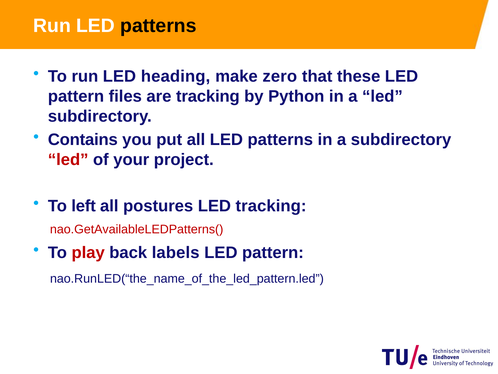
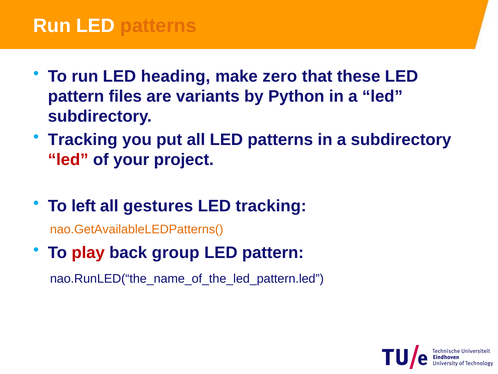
patterns at (158, 26) colour: black -> orange
are tracking: tracking -> variants
Contains at (83, 139): Contains -> Tracking
postures: postures -> gestures
nao.GetAvailableLEDPatterns( colour: red -> orange
labels: labels -> group
